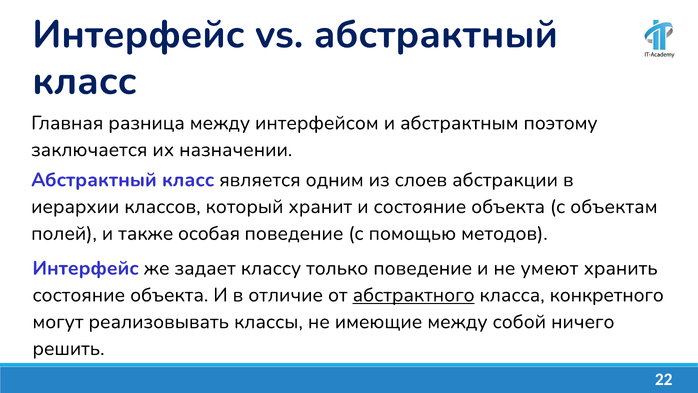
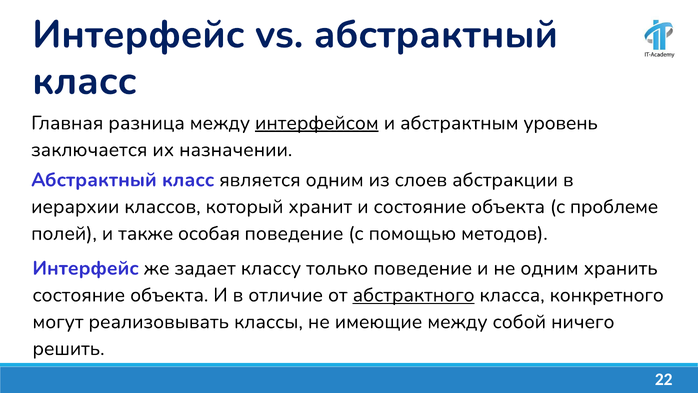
интерфейсом underline: none -> present
поэтому: поэтому -> уровень
объектам: объектам -> проблеме
не умеют: умеют -> одним
